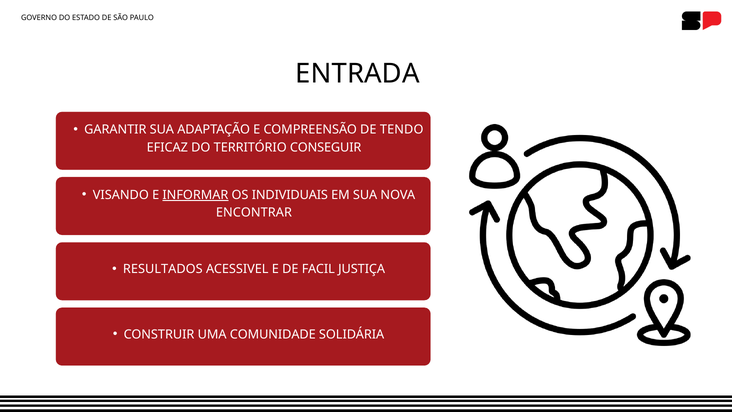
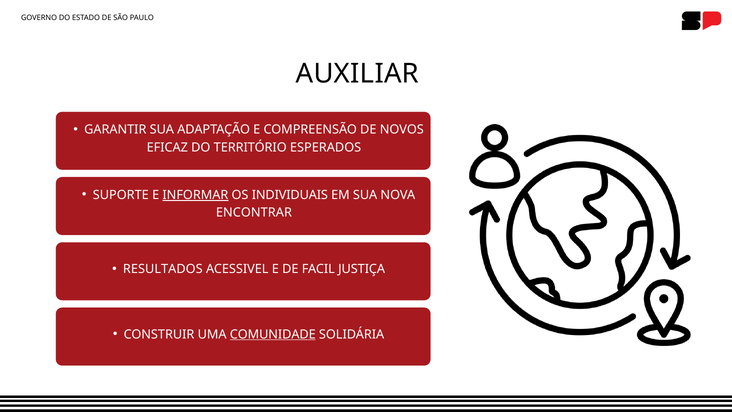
ENTRADA: ENTRADA -> AUXILIAR
TENDO: TENDO -> NOVOS
CONSEGUIR: CONSEGUIR -> ESPERADOS
VISANDO: VISANDO -> SUPORTE
COMUNIDADE underline: none -> present
